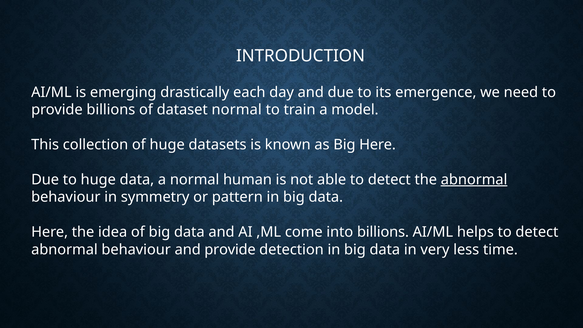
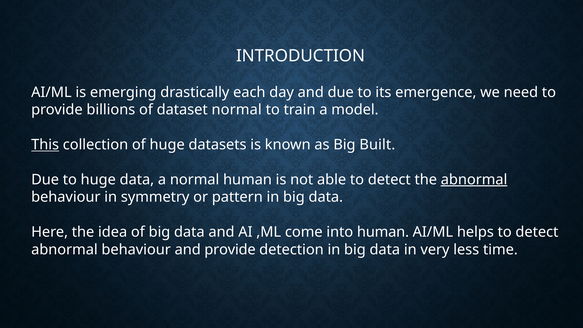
This underline: none -> present
Big Here: Here -> Built
into billions: billions -> human
